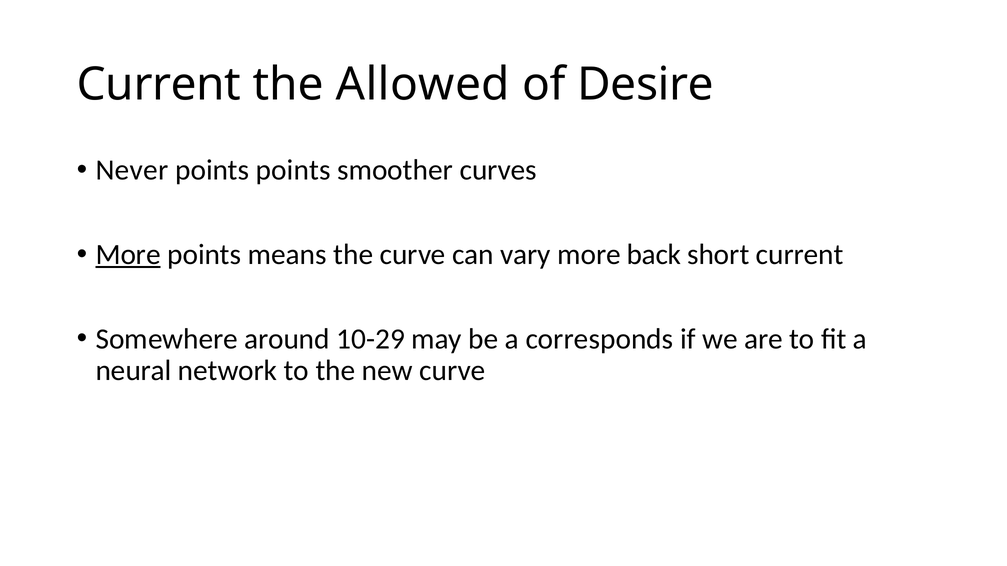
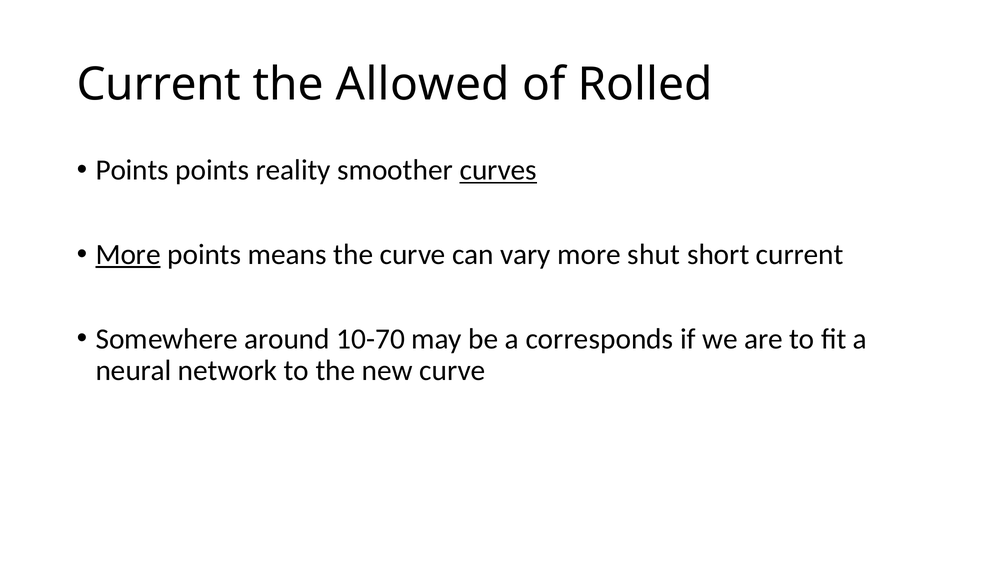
Desire: Desire -> Rolled
Never at (132, 170): Never -> Points
points points: points -> reality
curves underline: none -> present
back: back -> shut
10-29: 10-29 -> 10-70
